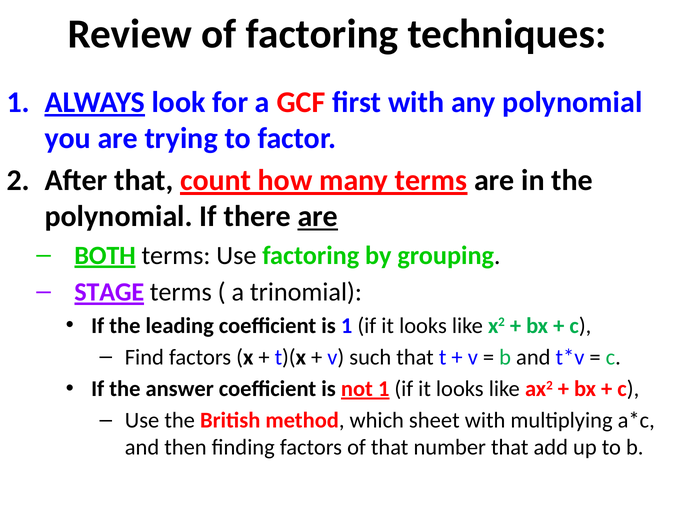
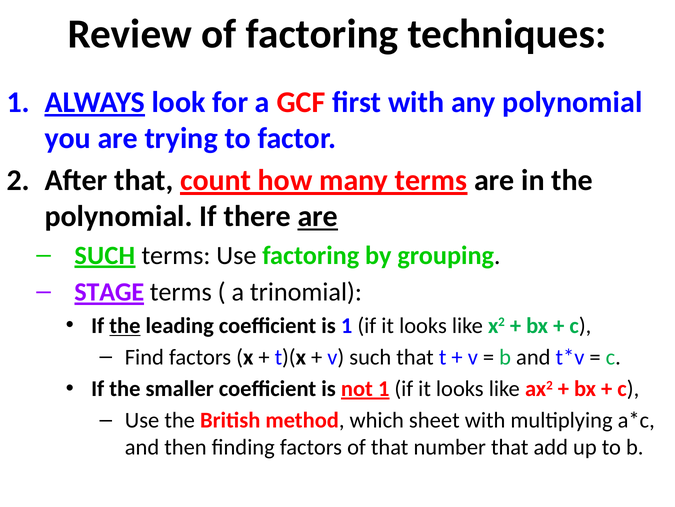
BOTH at (105, 255): BOTH -> SUCH
the at (125, 325) underline: none -> present
answer: answer -> smaller
